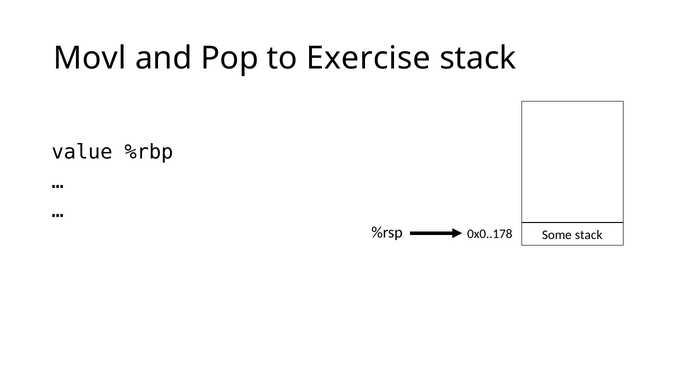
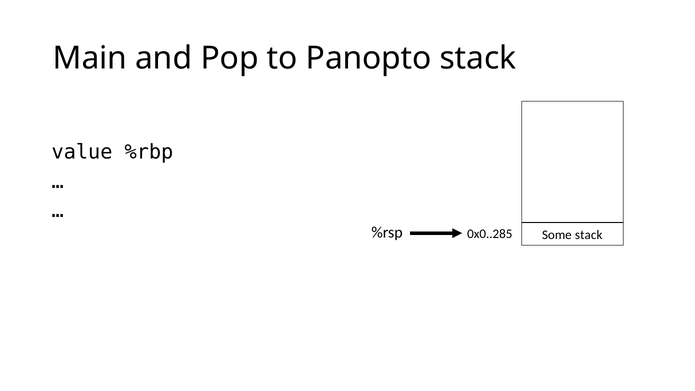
Movl: Movl -> Main
Exercise: Exercise -> Panopto
0x0..178: 0x0..178 -> 0x0..285
